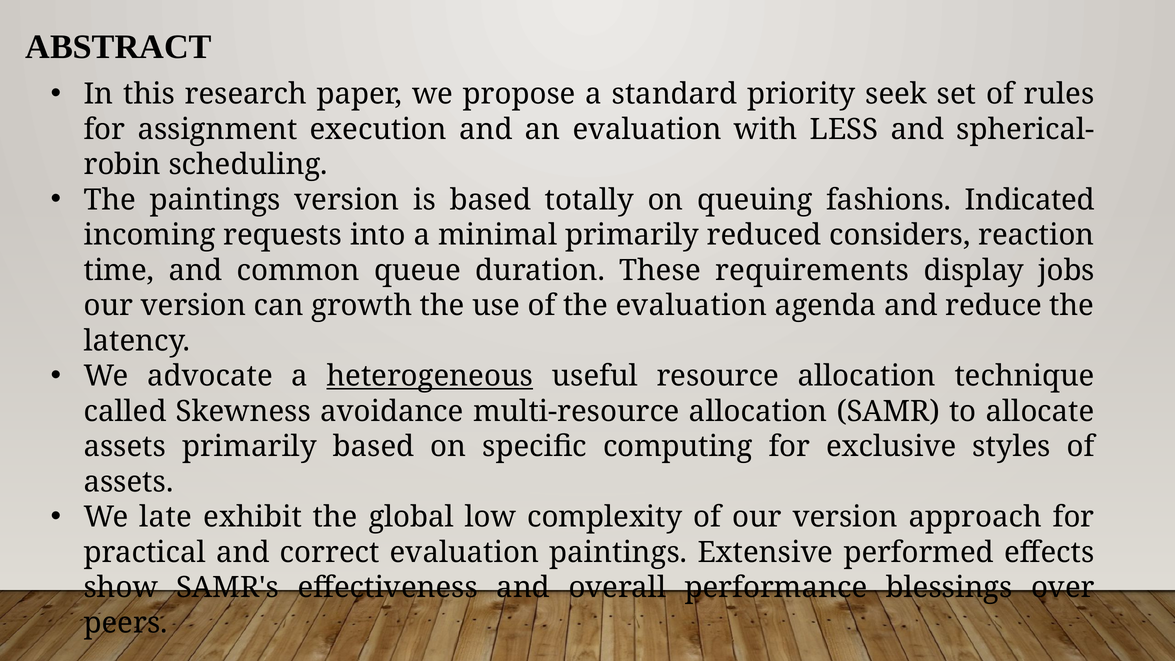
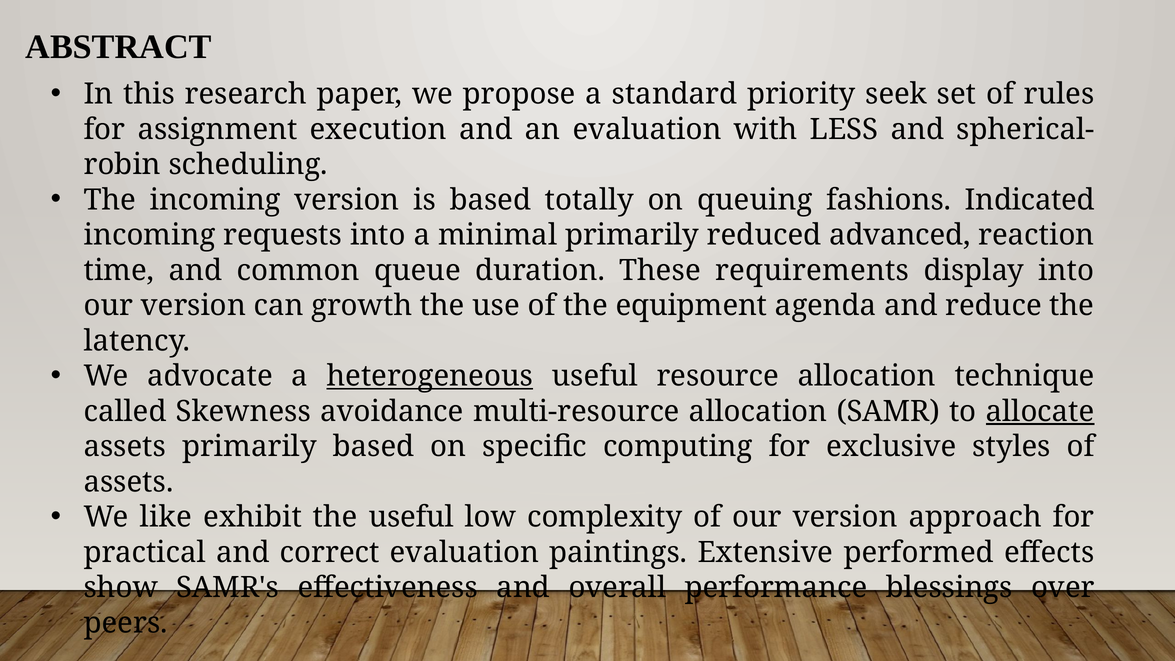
The paintings: paintings -> incoming
considers: considers -> advanced
display jobs: jobs -> into
the evaluation: evaluation -> equipment
allocate underline: none -> present
late: late -> like
the global: global -> useful
